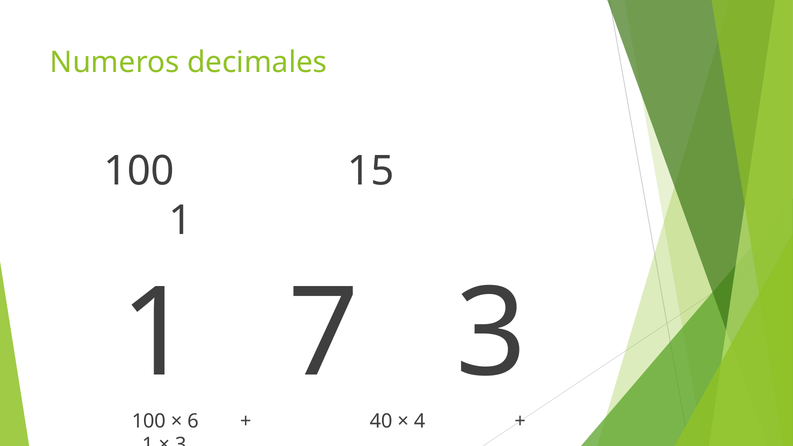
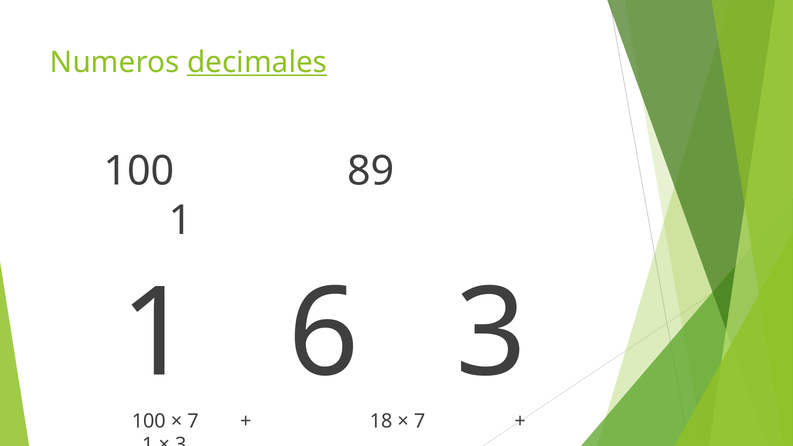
decimales underline: none -> present
15: 15 -> 89
7: 7 -> 6
6 at (193, 421): 6 -> 7
40: 40 -> 18
4 at (420, 421): 4 -> 7
